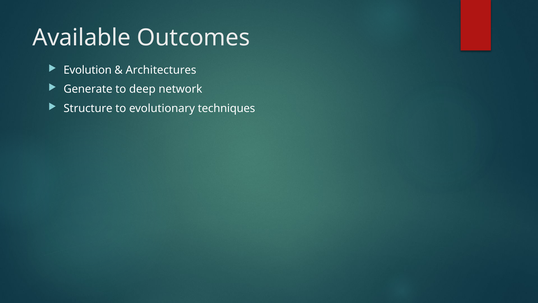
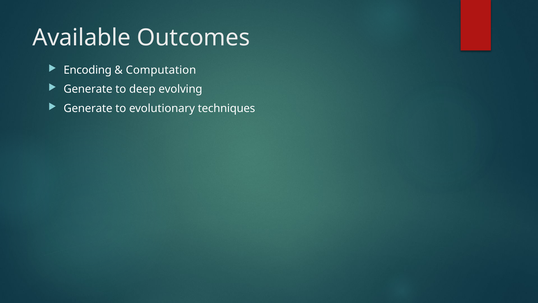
Evolution: Evolution -> Encoding
Architectures: Architectures -> Computation
network: network -> evolving
Structure at (88, 108): Structure -> Generate
